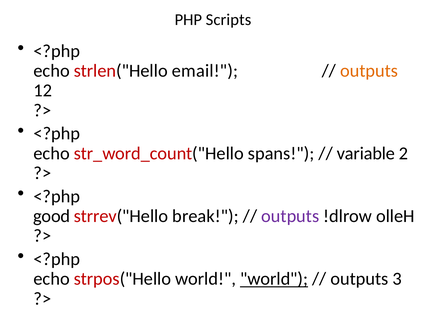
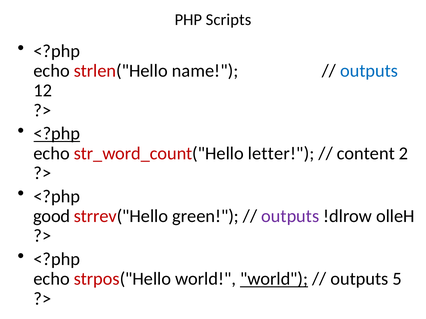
email: email -> name
outputs at (369, 71) colour: orange -> blue
<?php at (57, 134) underline: none -> present
spans: spans -> letter
variable: variable -> content
break: break -> green
3: 3 -> 5
